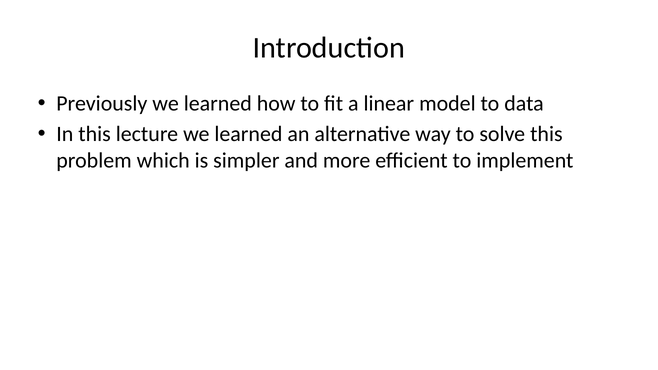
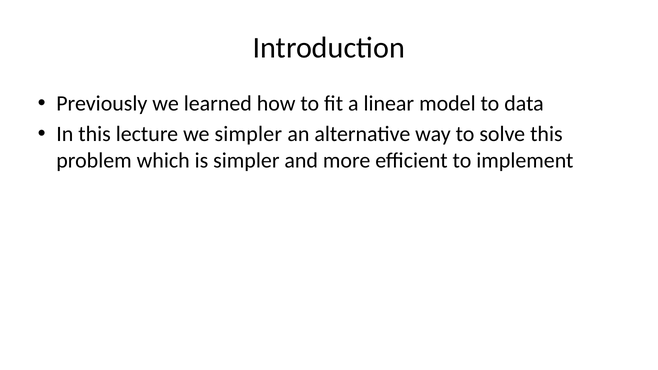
lecture we learned: learned -> simpler
